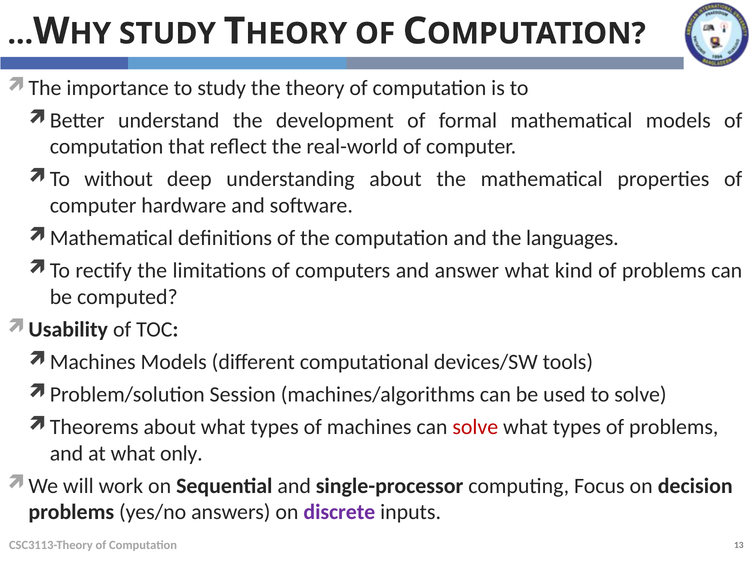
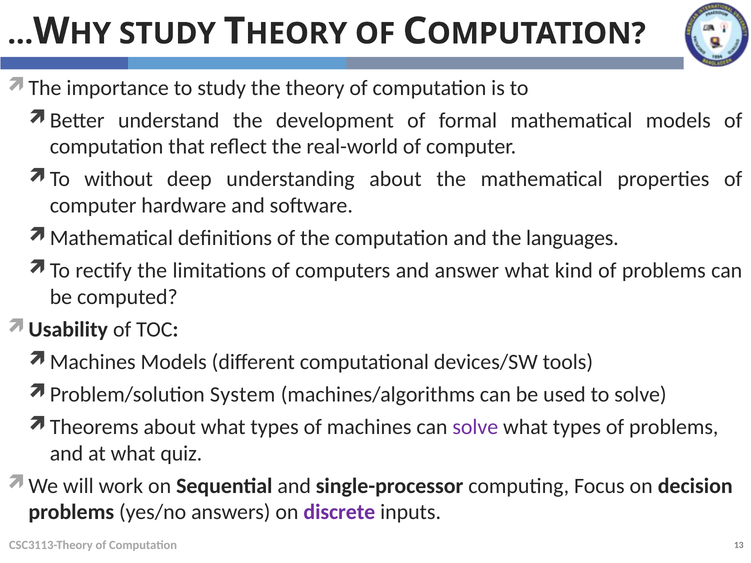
Session: Session -> System
solve at (475, 427) colour: red -> purple
only: only -> quiz
